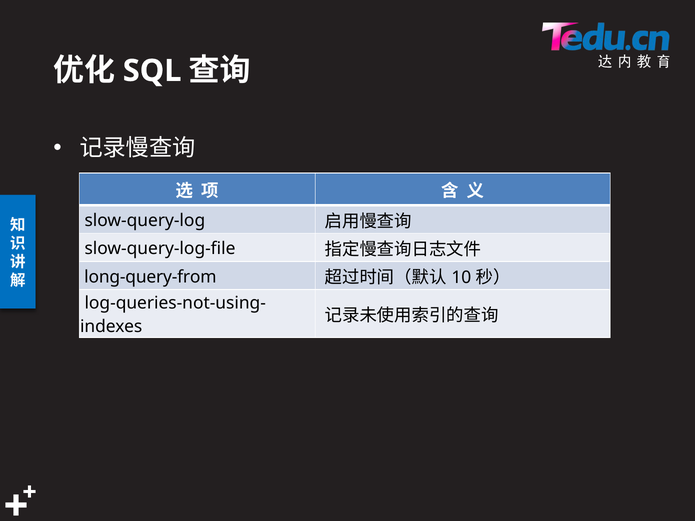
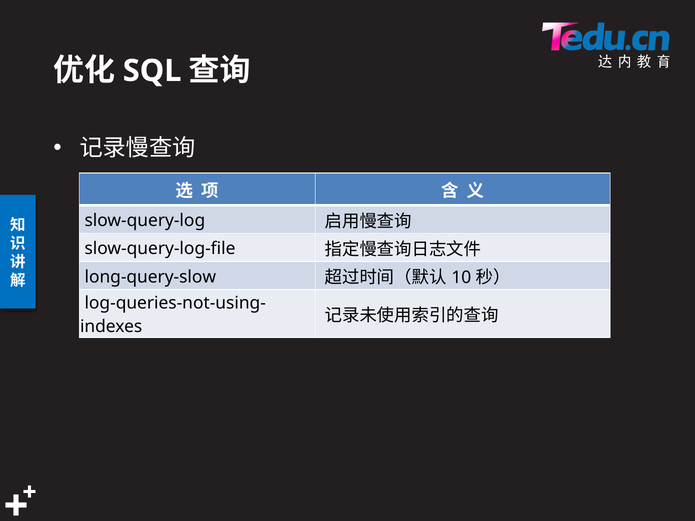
long-query-from: long-query-from -> long-query-slow
